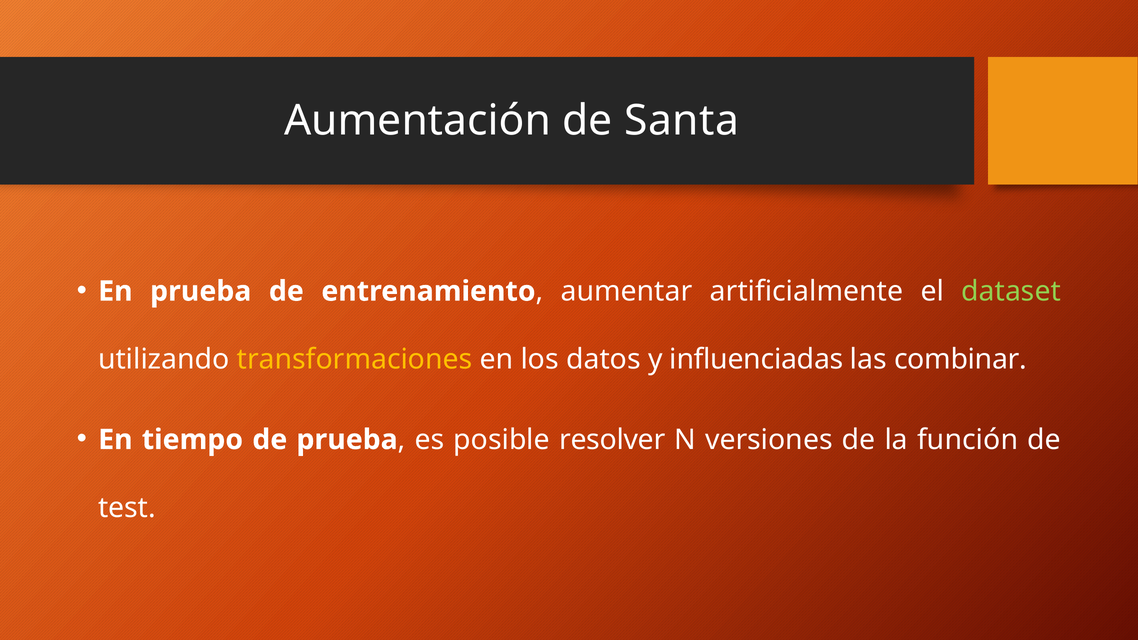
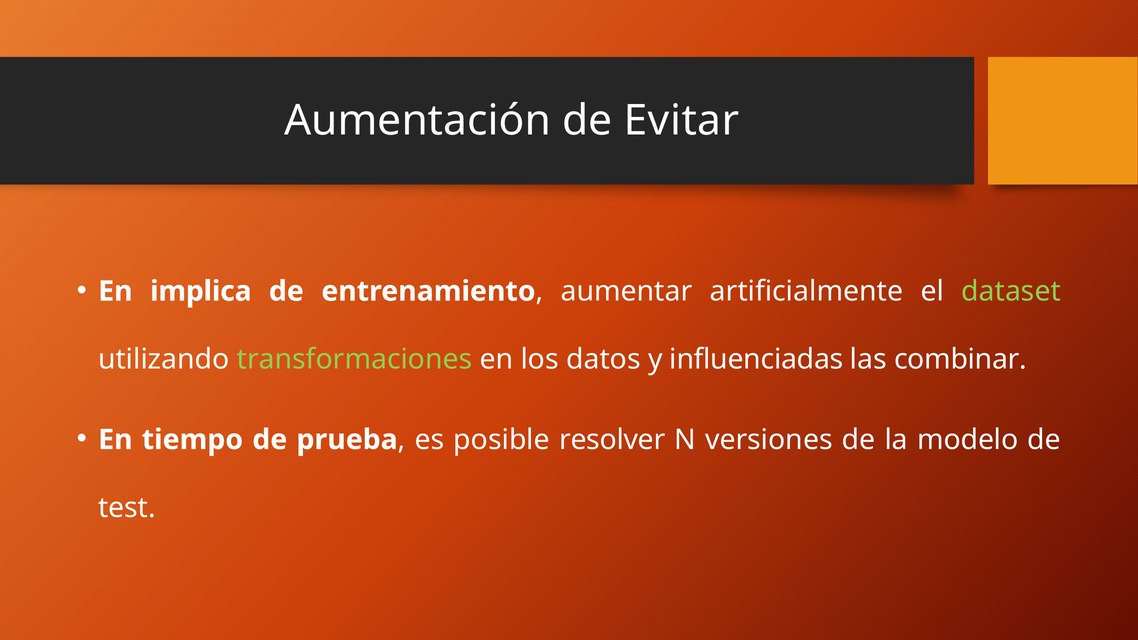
Santa: Santa -> Evitar
En prueba: prueba -> implica
transformaciones colour: yellow -> light green
función: función -> modelo
